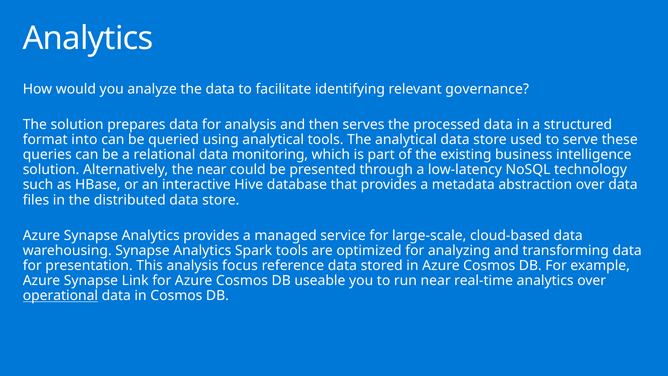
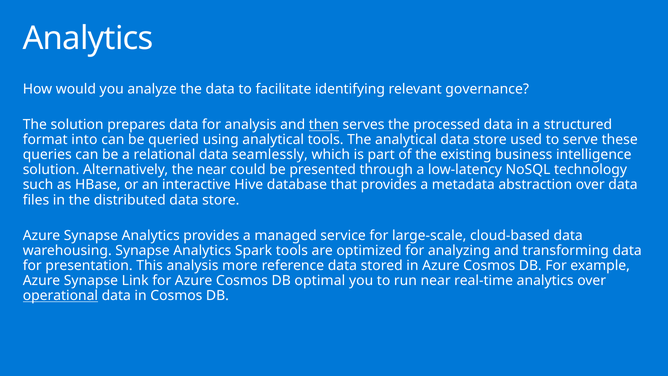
then underline: none -> present
monitoring: monitoring -> seamlessly
focus: focus -> more
useable: useable -> optimal
